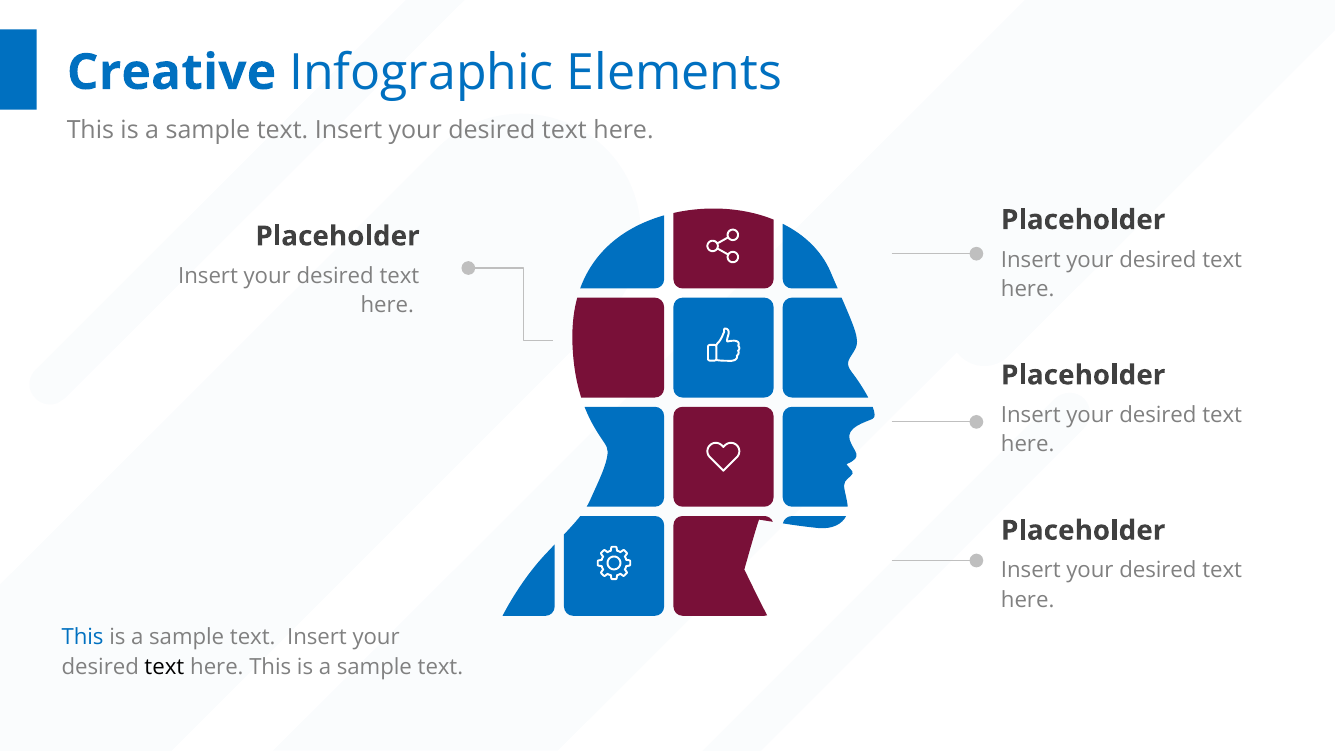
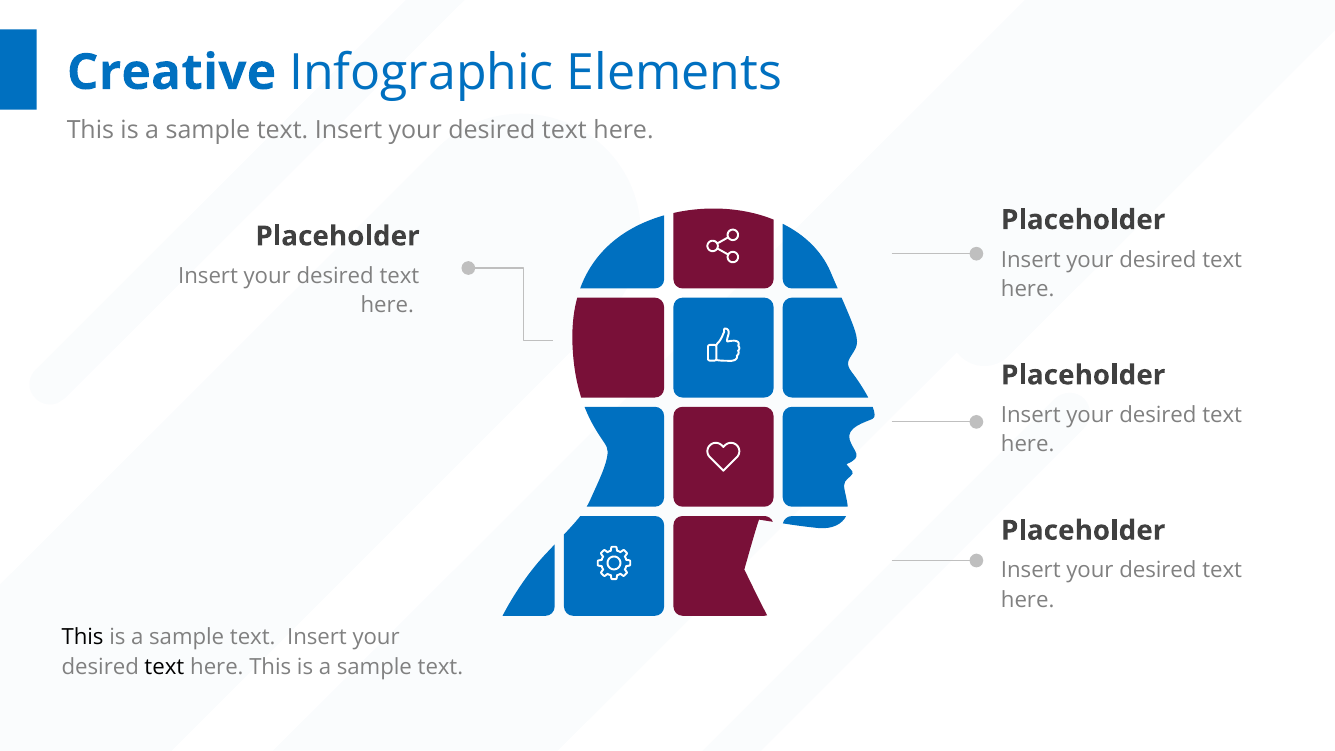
This at (83, 638) colour: blue -> black
